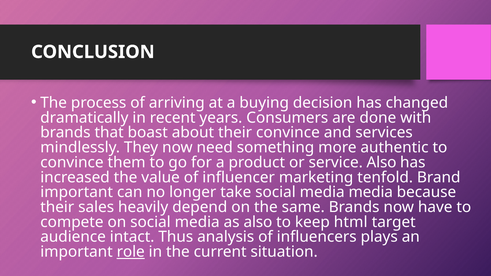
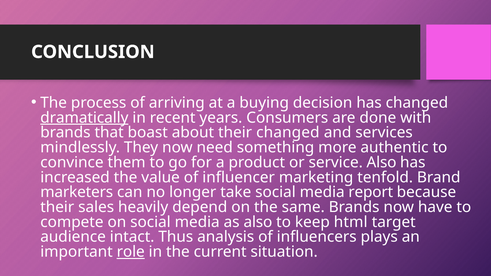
dramatically underline: none -> present
their convince: convince -> changed
important at (77, 192): important -> marketers
media media: media -> report
